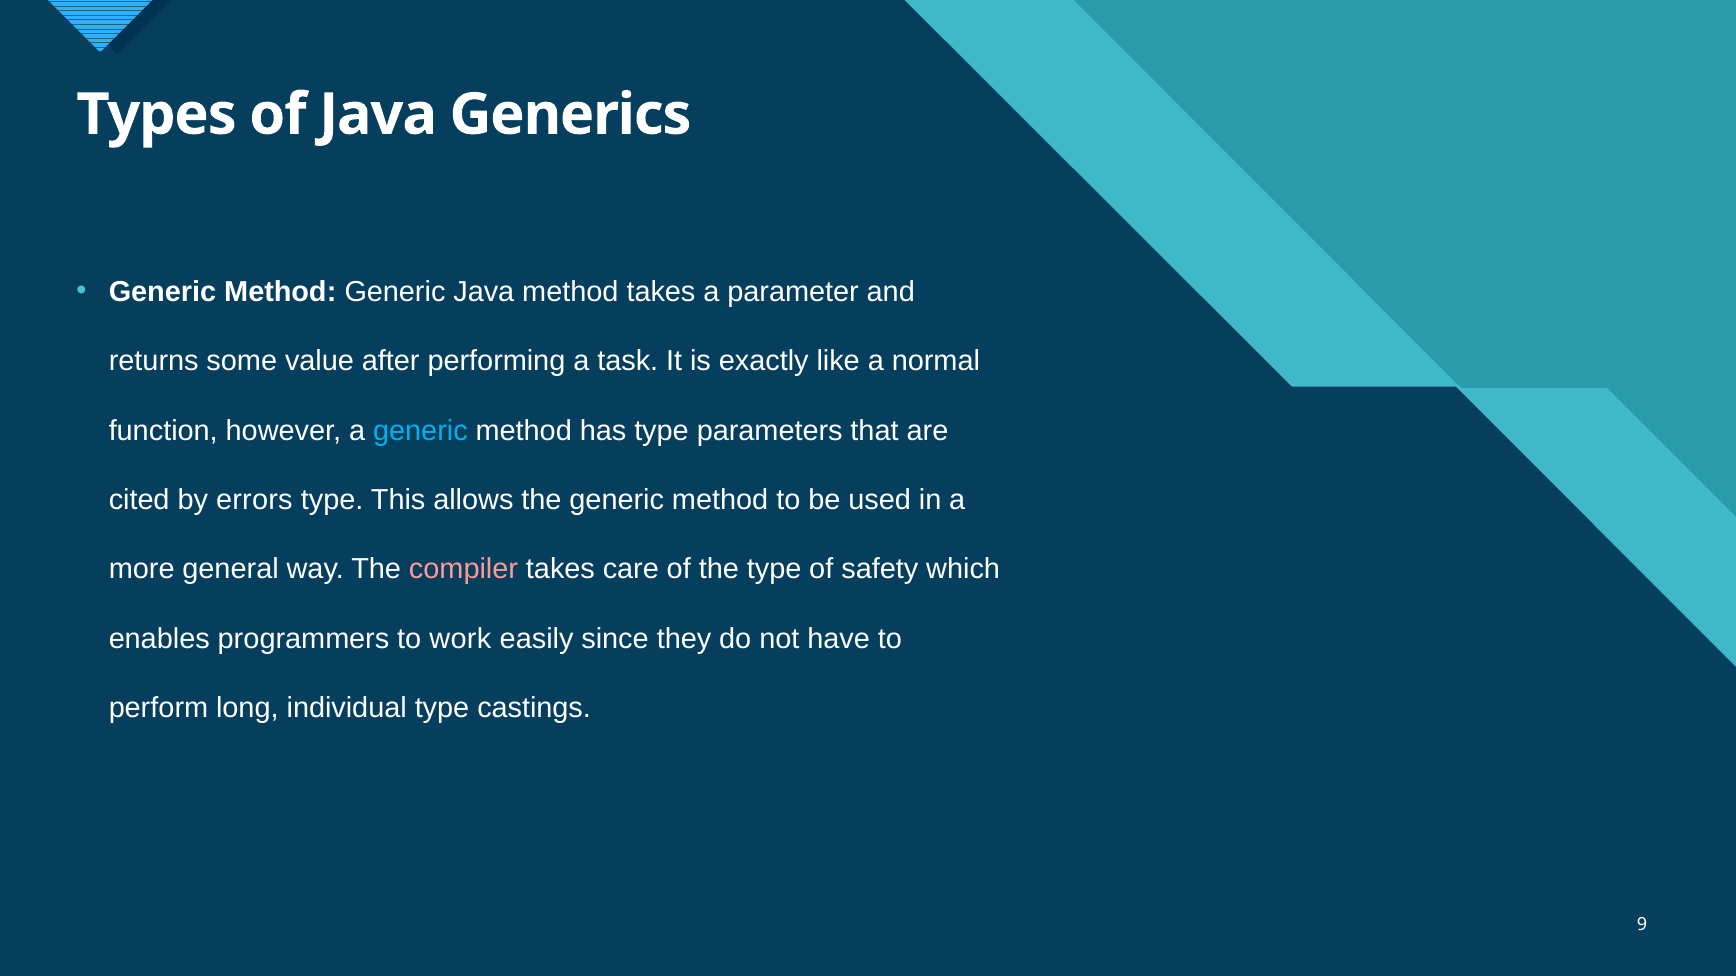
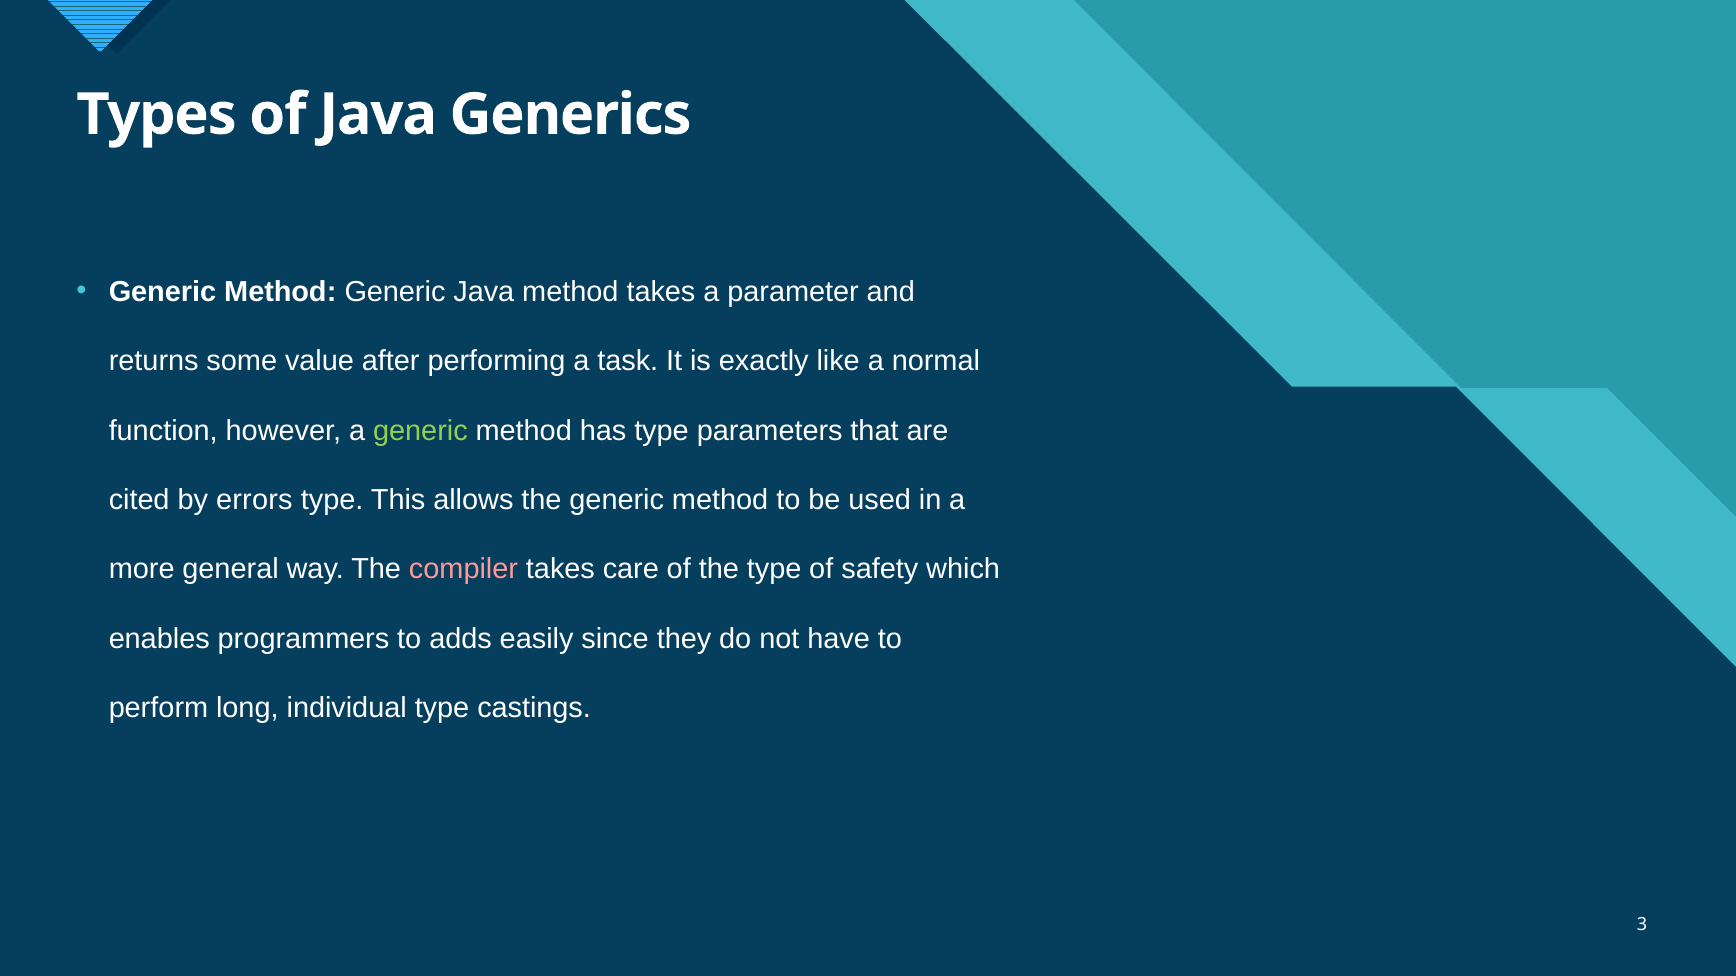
generic at (420, 431) colour: light blue -> light green
work: work -> adds
9: 9 -> 3
